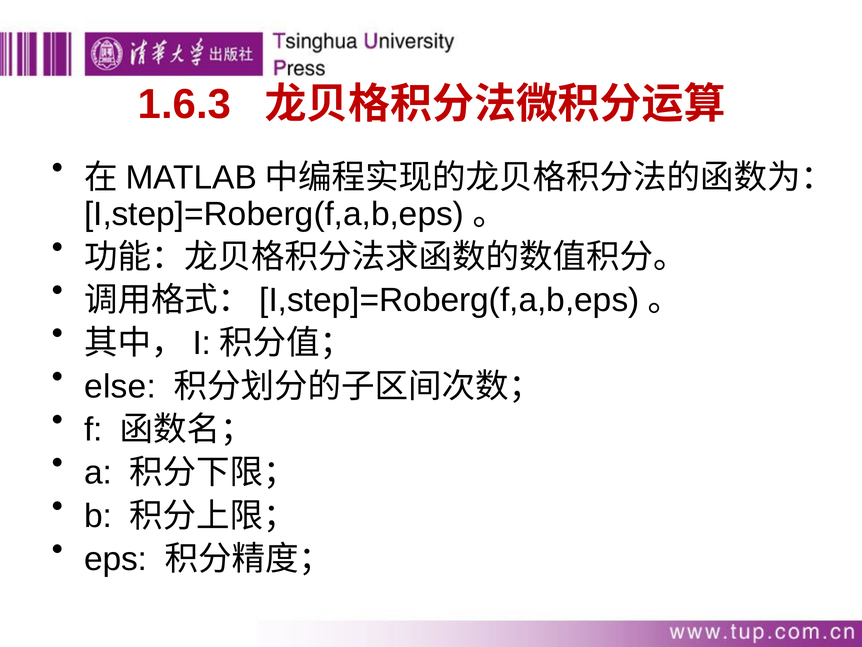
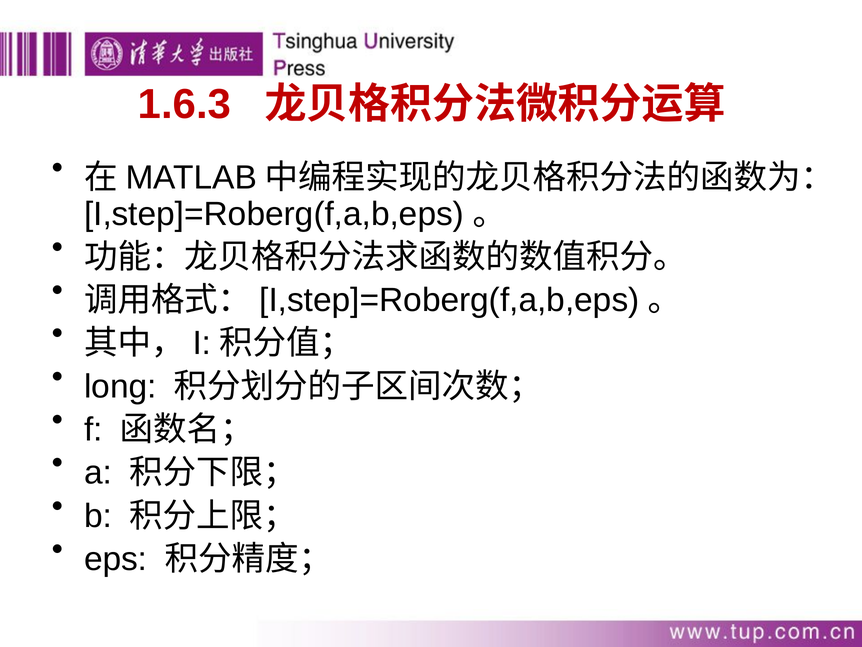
else: else -> long
